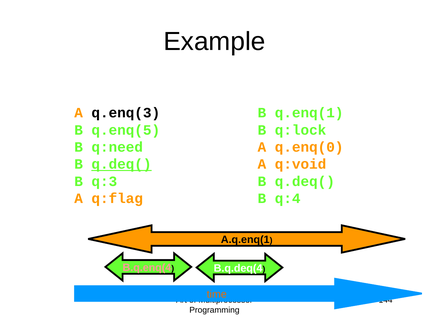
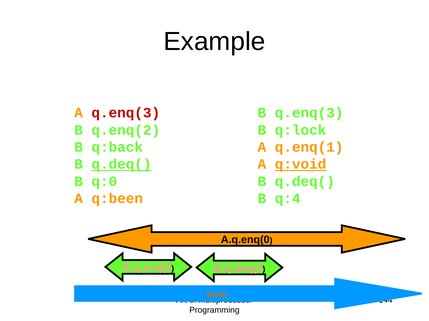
q.enq(3 at (126, 113) colour: black -> red
B q.enq(1: q.enq(1 -> q.enq(3
q.enq(5: q.enq(5 -> q.enq(2
q:need: q:need -> q:back
q.enq(0: q.enq(0 -> q.enq(1
q:void underline: none -> present
q:3: q:3 -> q:0
q:flag: q:flag -> q:been
A.q.enq(1: A.q.enq(1 -> A.q.enq(0
B.q.deq(4 colour: white -> pink
